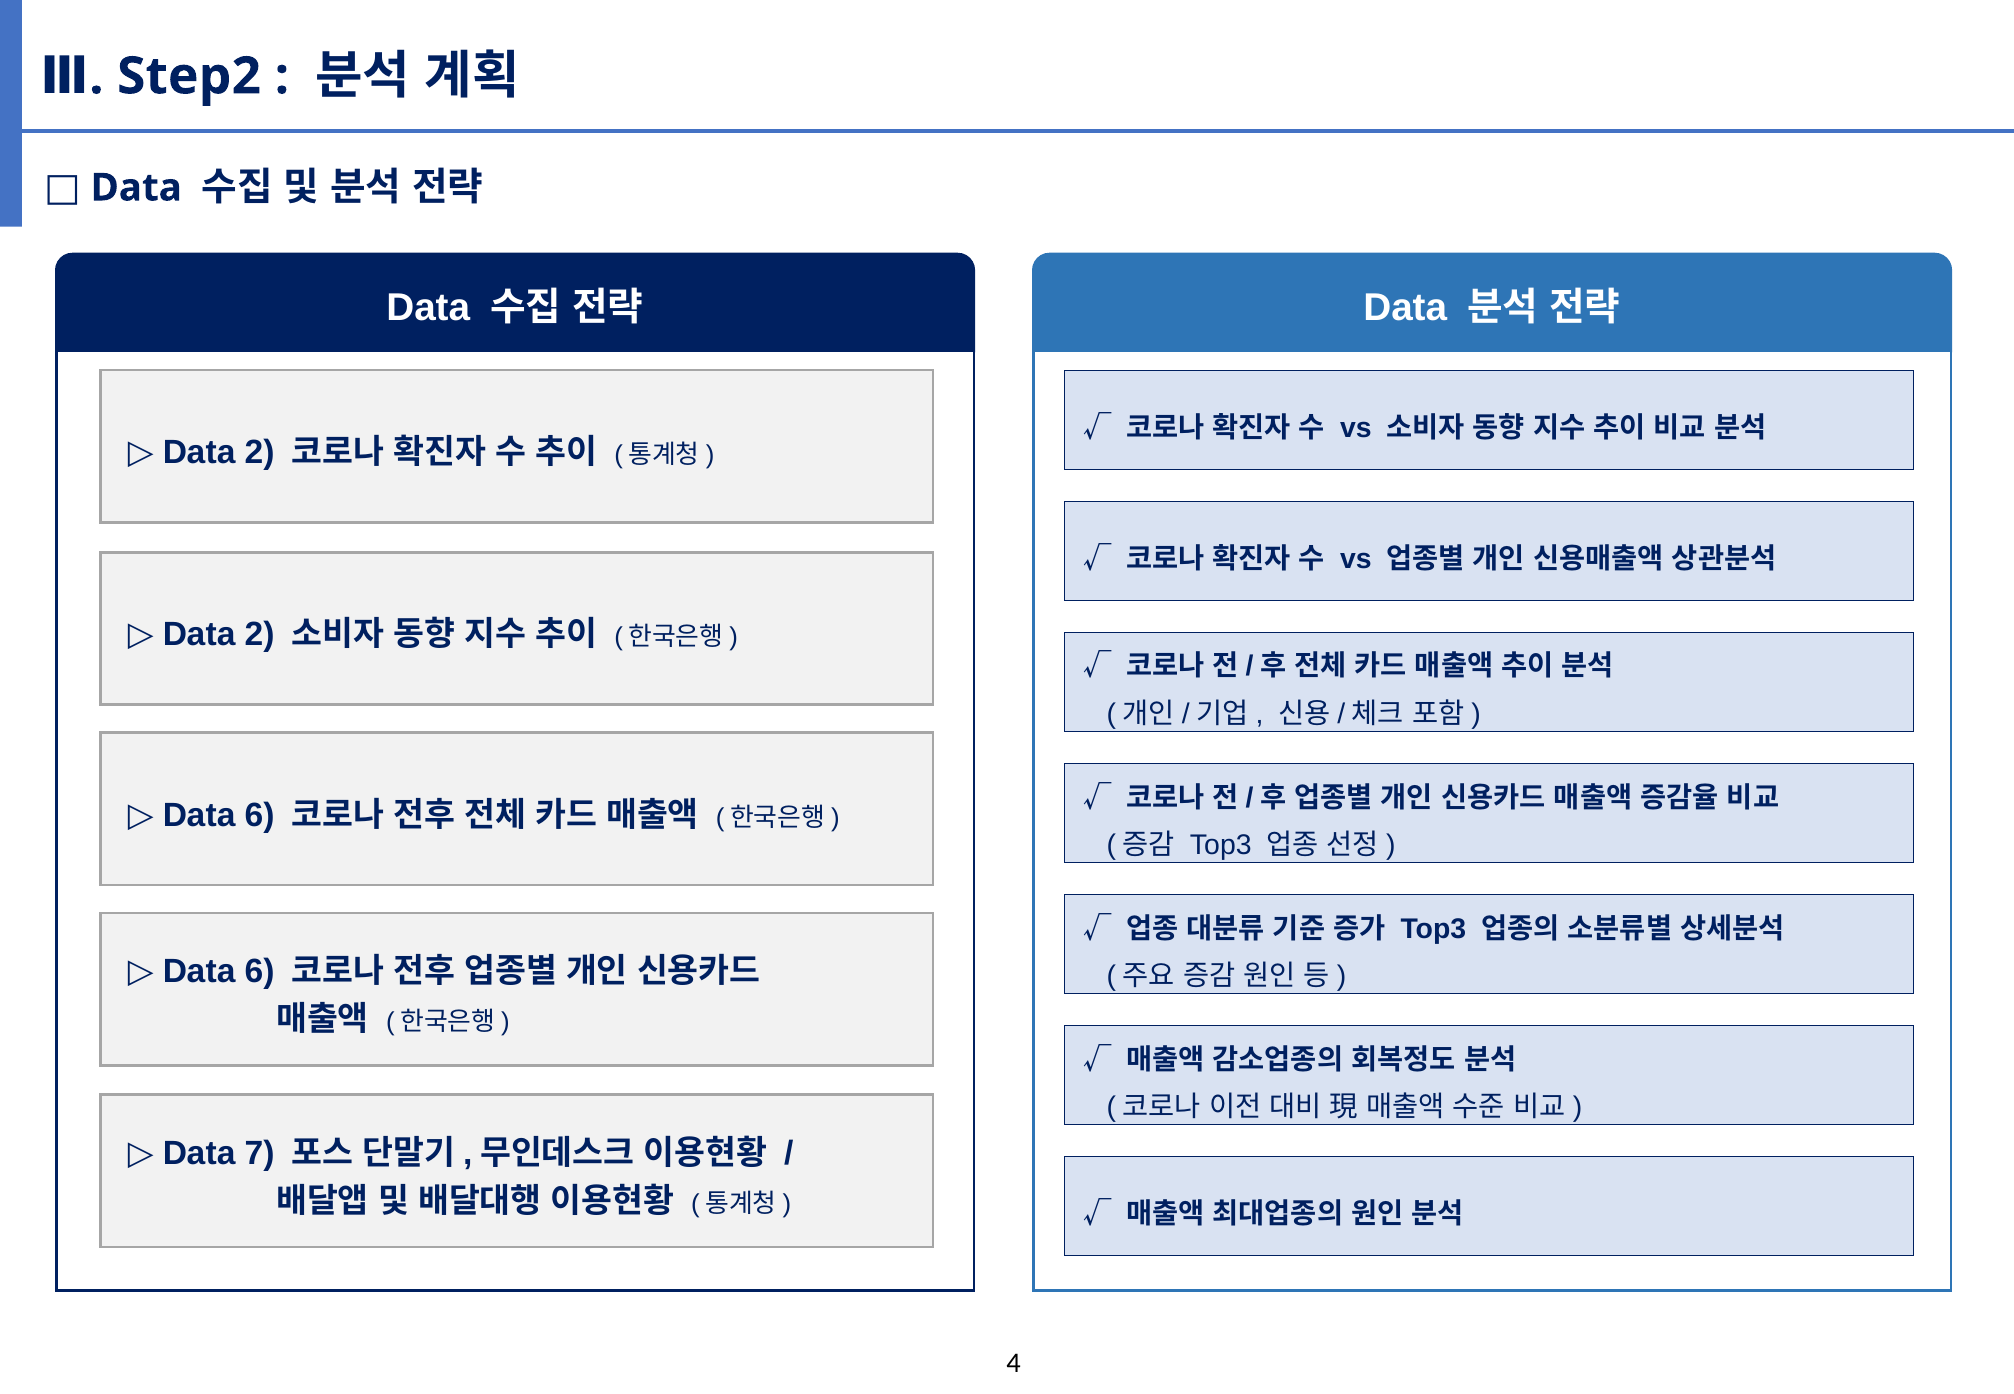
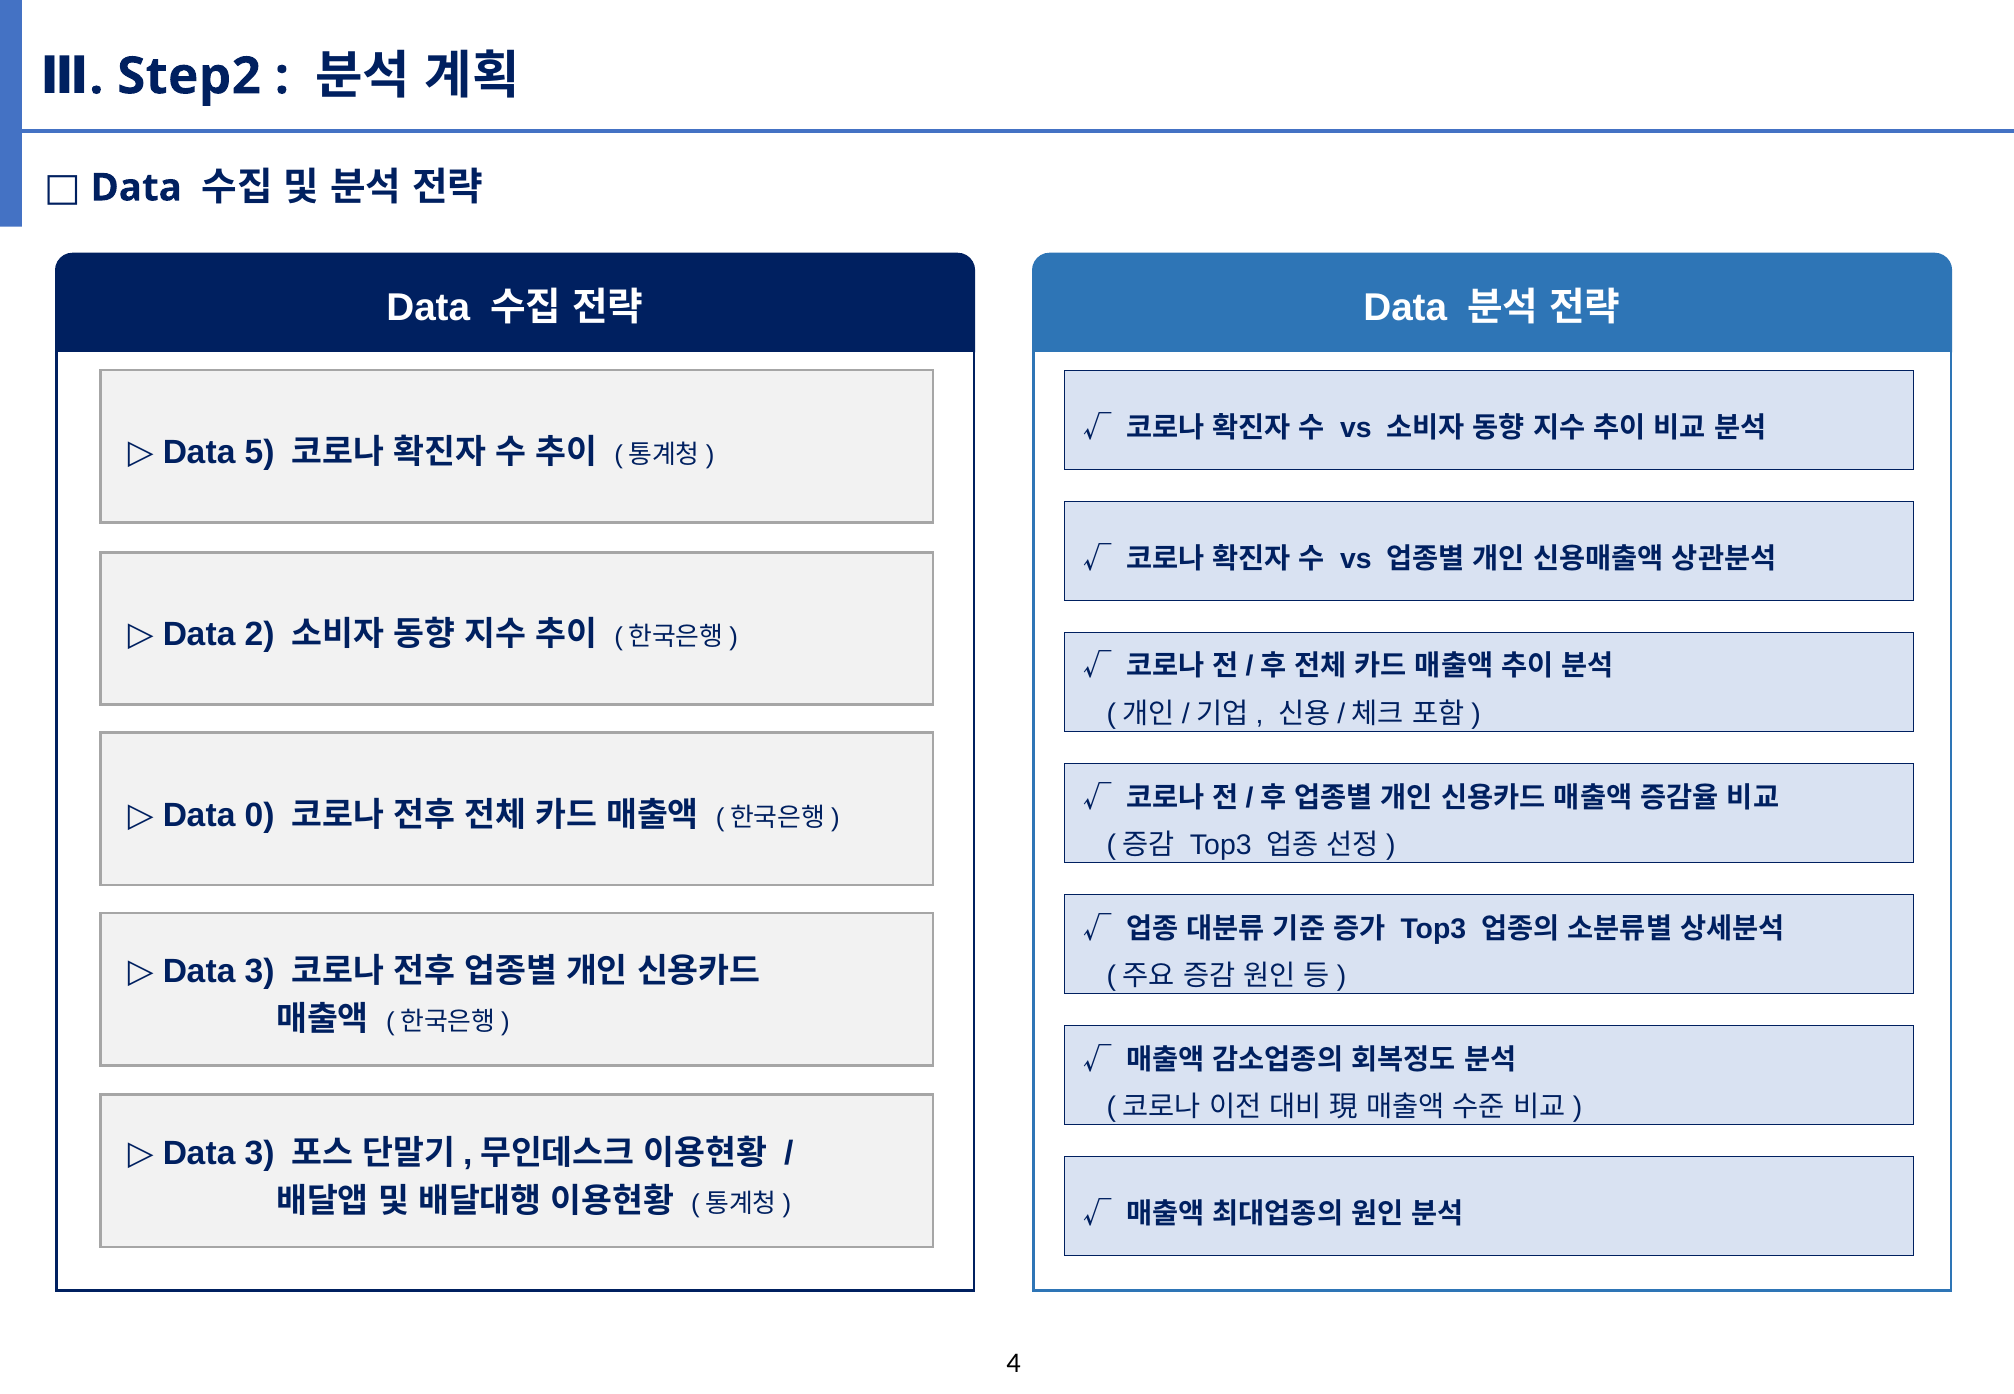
2 at (260, 453): 2 -> 5
6 at (260, 815): 6 -> 0
6 at (260, 972): 6 -> 3
7 at (260, 1153): 7 -> 3
